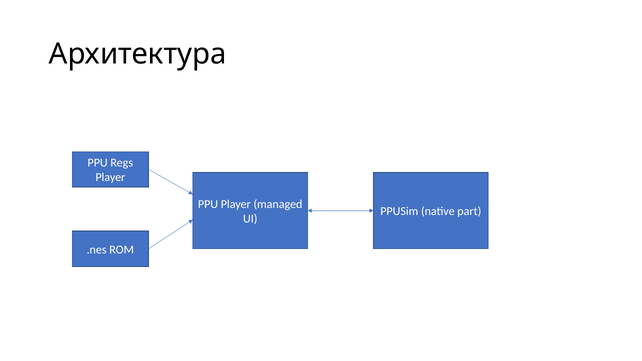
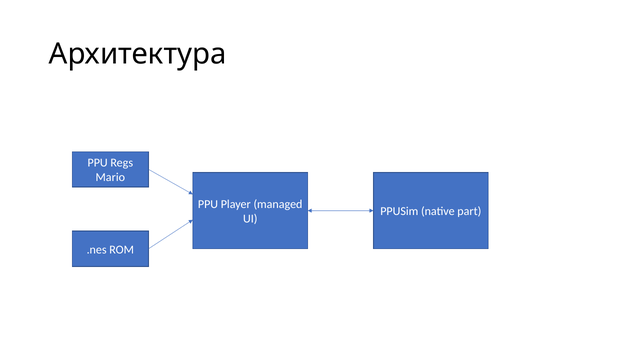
Player at (110, 177): Player -> Mario
